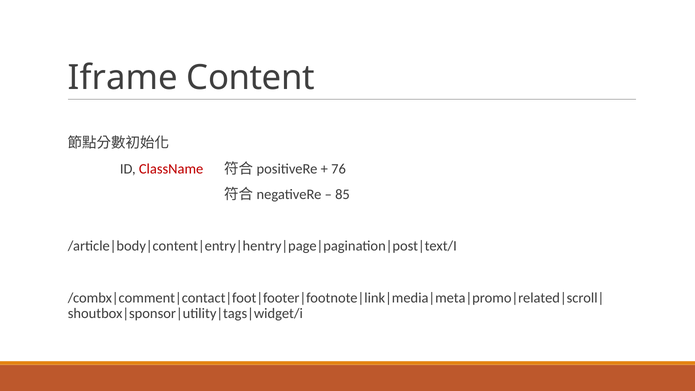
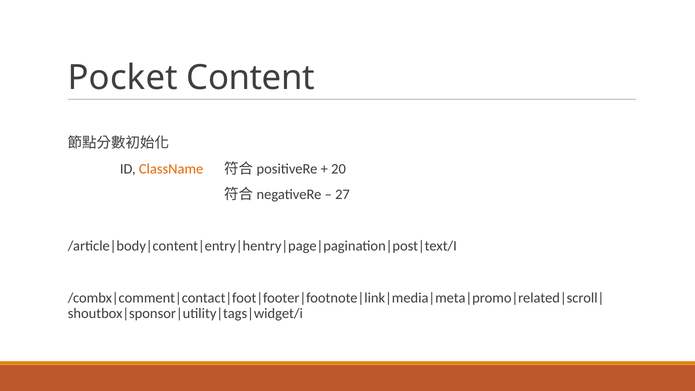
Iframe: Iframe -> Pocket
ClassName colour: red -> orange
76: 76 -> 20
85: 85 -> 27
